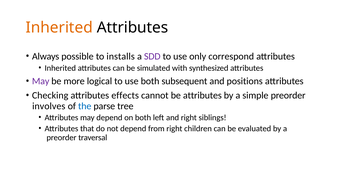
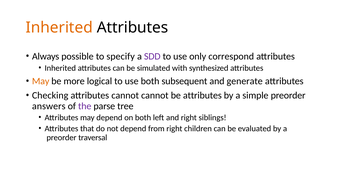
installs: installs -> specify
May at (41, 81) colour: purple -> orange
positions: positions -> generate
attributes effects: effects -> cannot
involves: involves -> answers
the colour: blue -> purple
